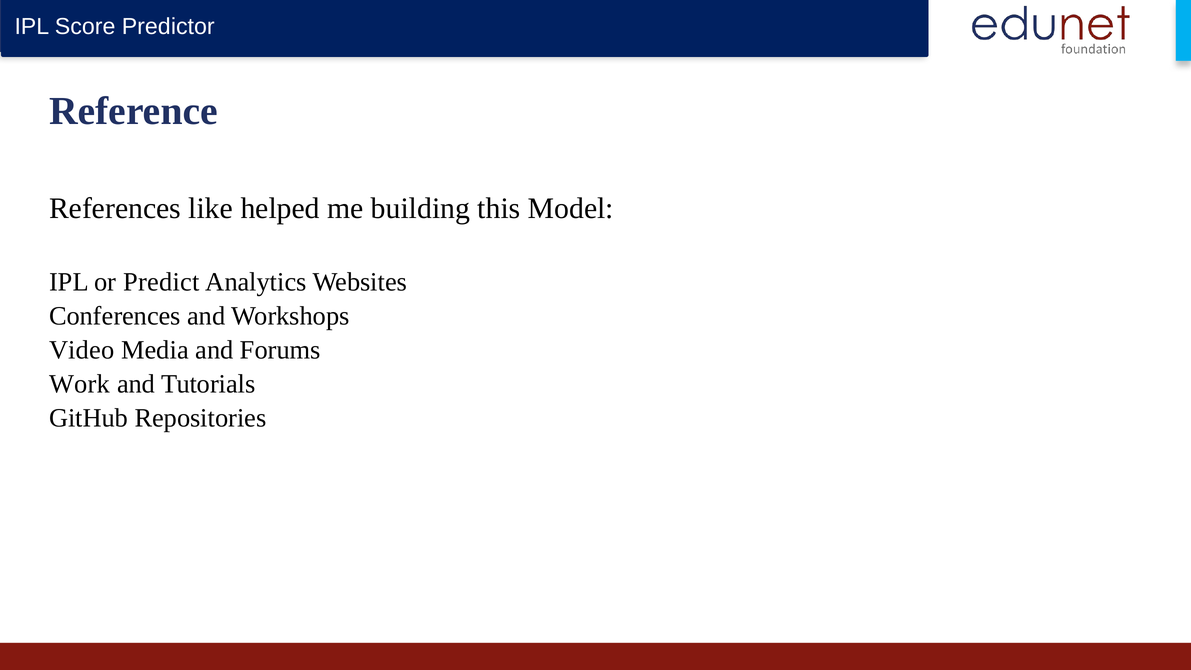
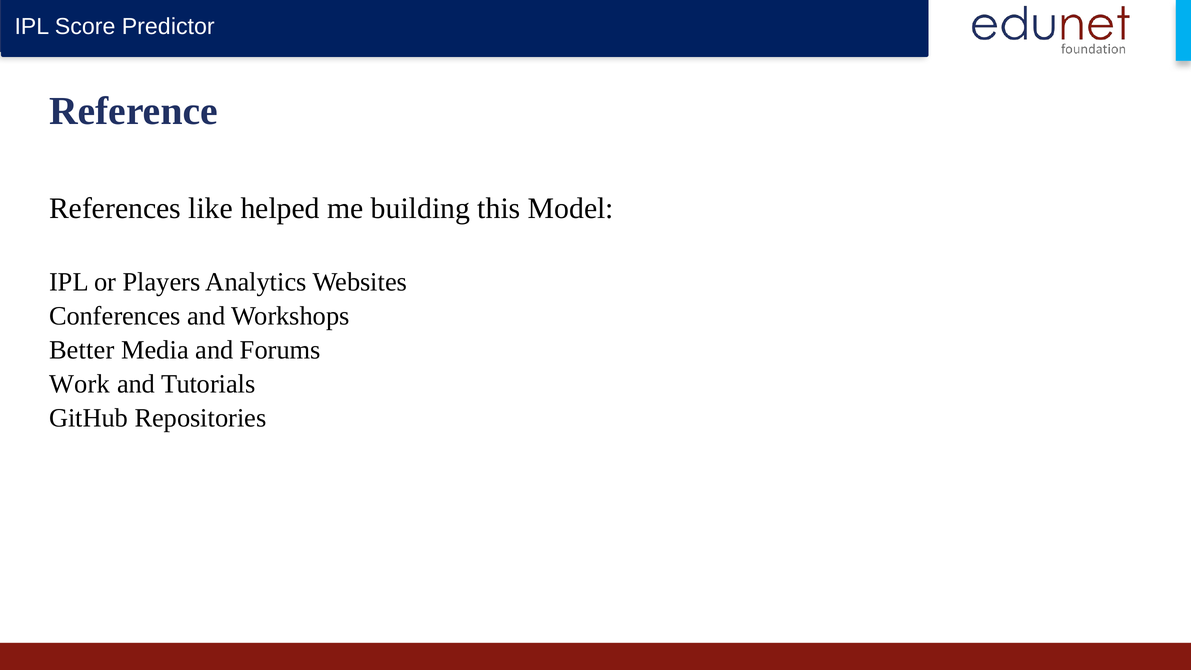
Predict: Predict -> Players
Video: Video -> Better
